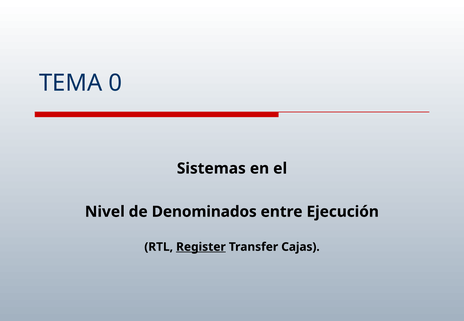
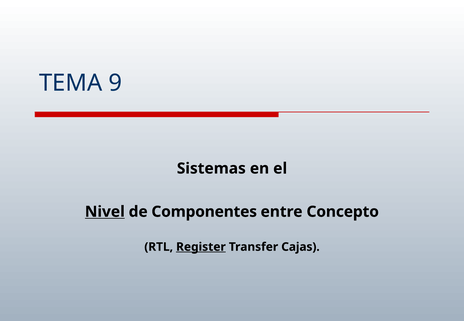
0: 0 -> 9
Nivel underline: none -> present
Denominados: Denominados -> Componentes
Ejecución: Ejecución -> Concepto
